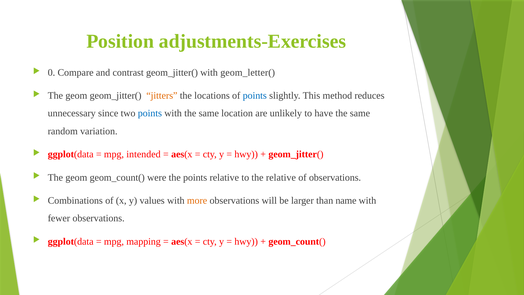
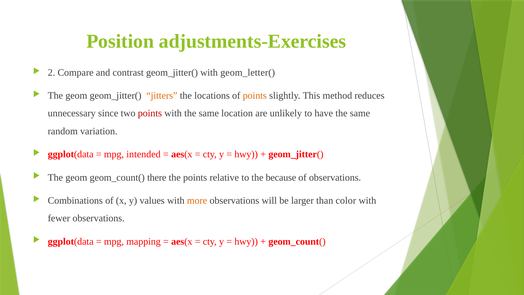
0: 0 -> 2
points at (255, 96) colour: blue -> orange
points at (150, 113) colour: blue -> red
were: were -> there
the relative: relative -> because
name: name -> color
